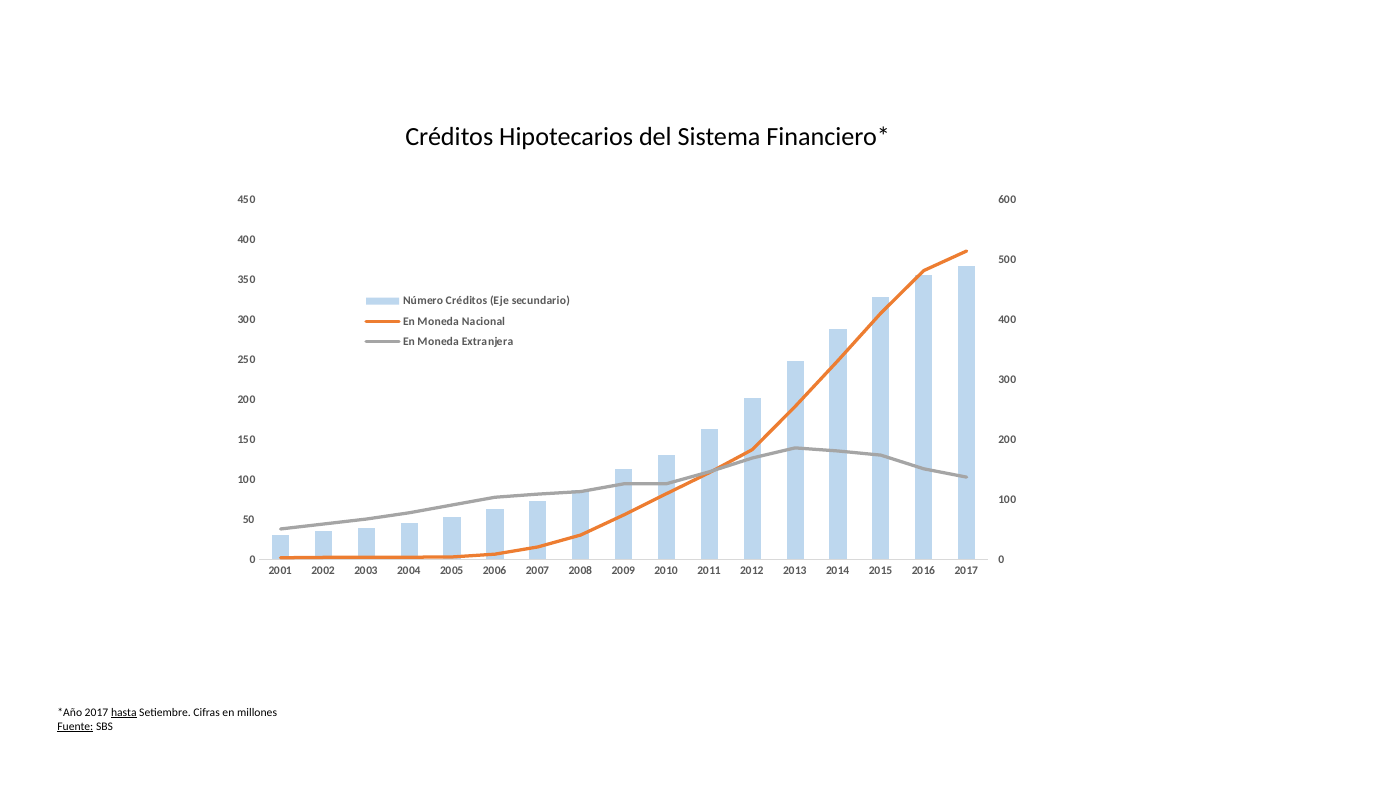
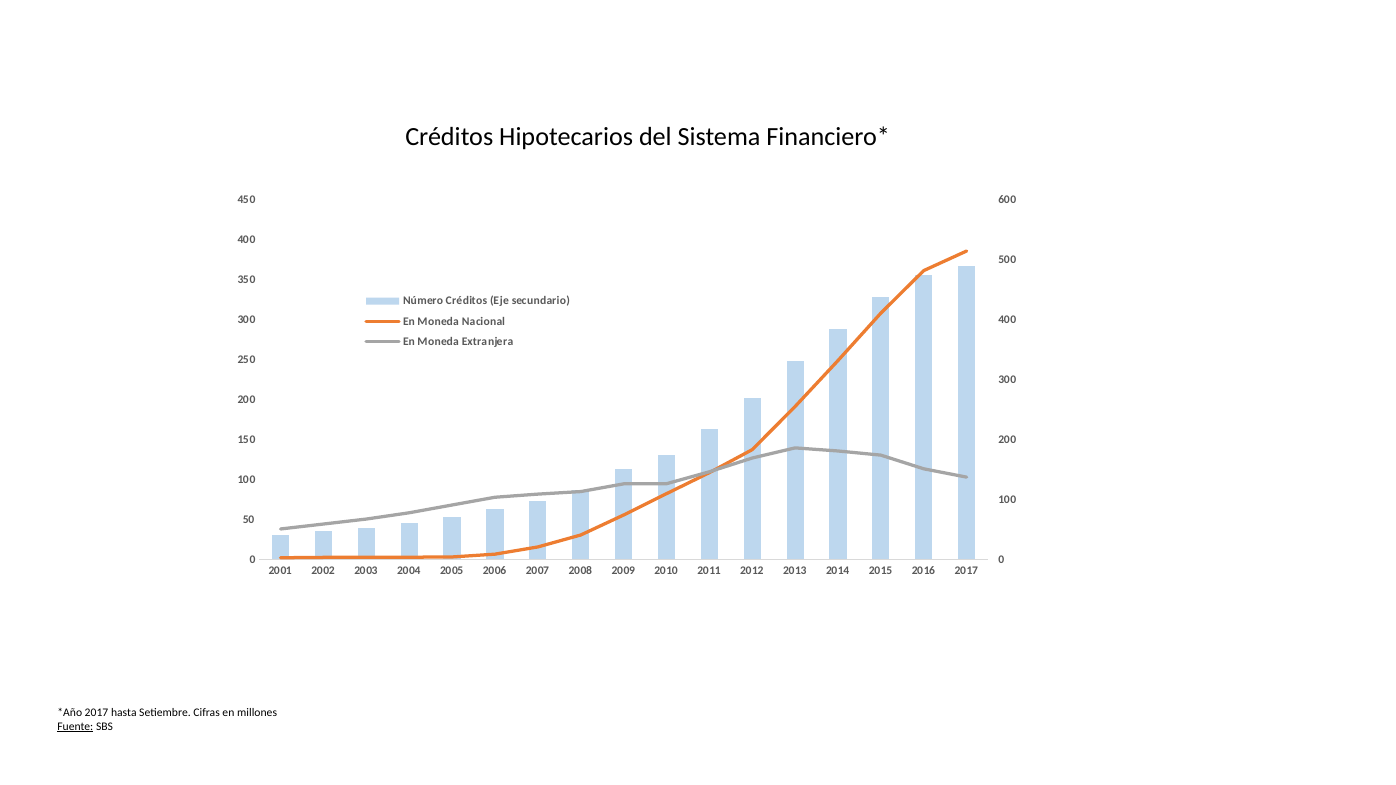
hasta underline: present -> none
